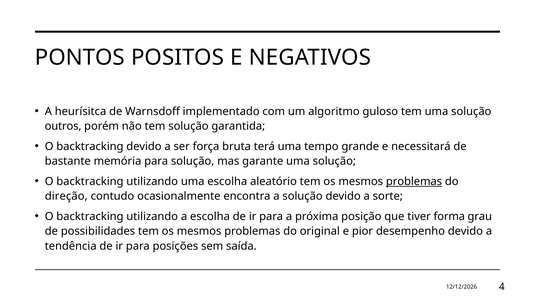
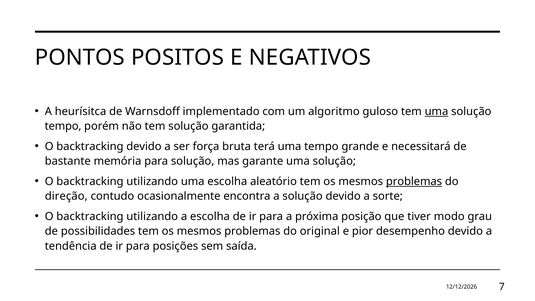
uma at (436, 111) underline: none -> present
outros at (63, 126): outros -> tempo
forma: forma -> modo
4: 4 -> 7
